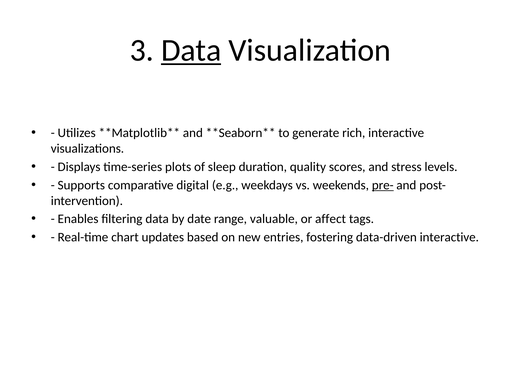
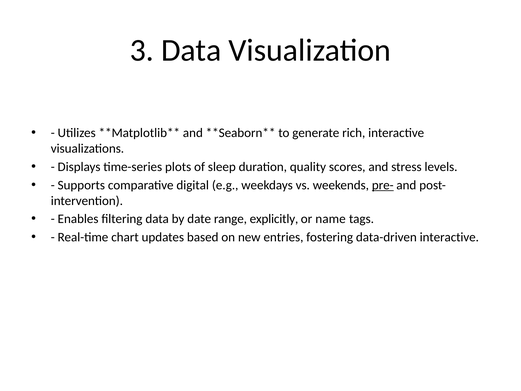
Data at (191, 50) underline: present -> none
valuable: valuable -> explicitly
affect: affect -> name
